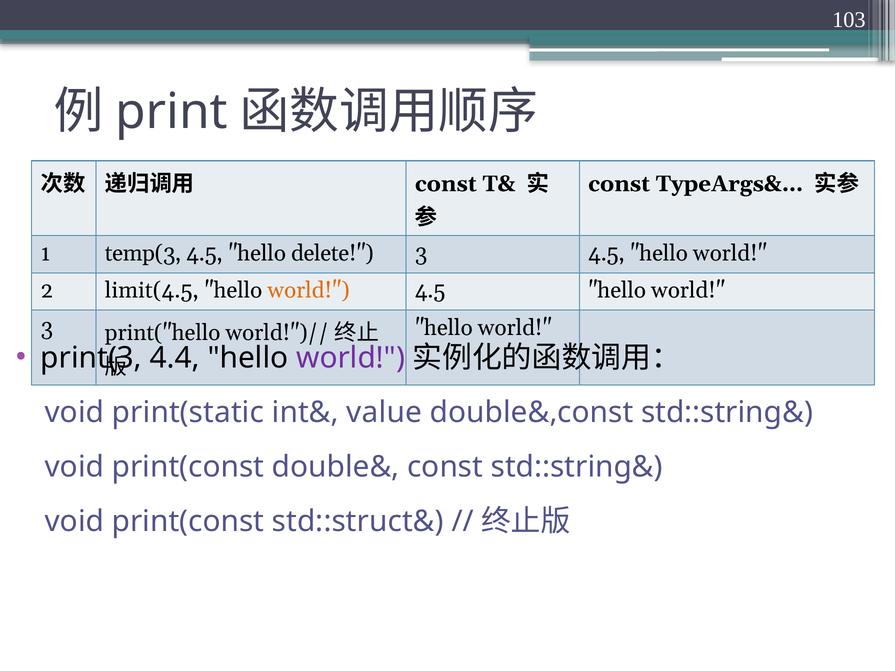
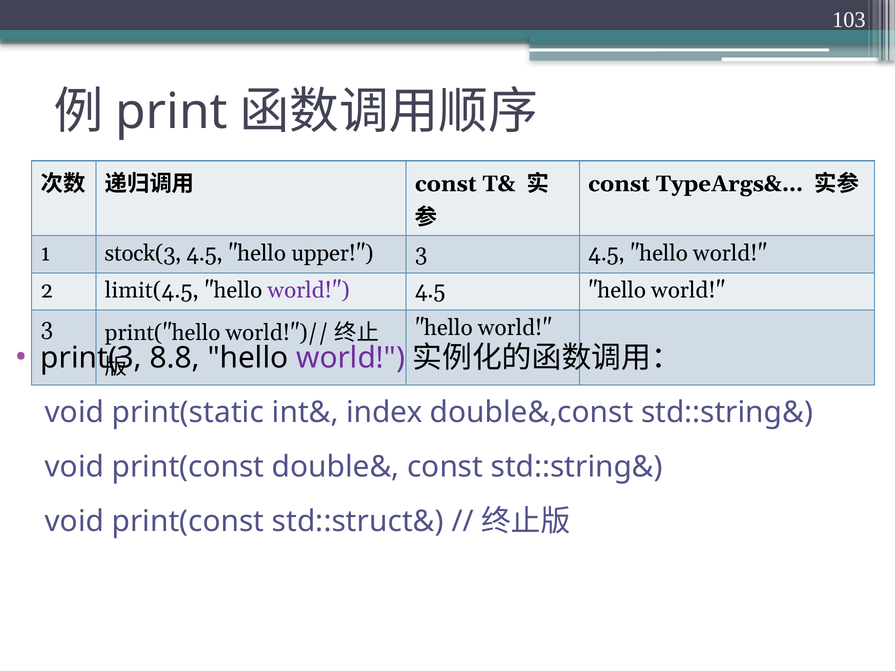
temp(3: temp(3 -> stock(3
delete: delete -> upper
world at (309, 291) colour: orange -> purple
4.4: 4.4 -> 8.8
value: value -> index
